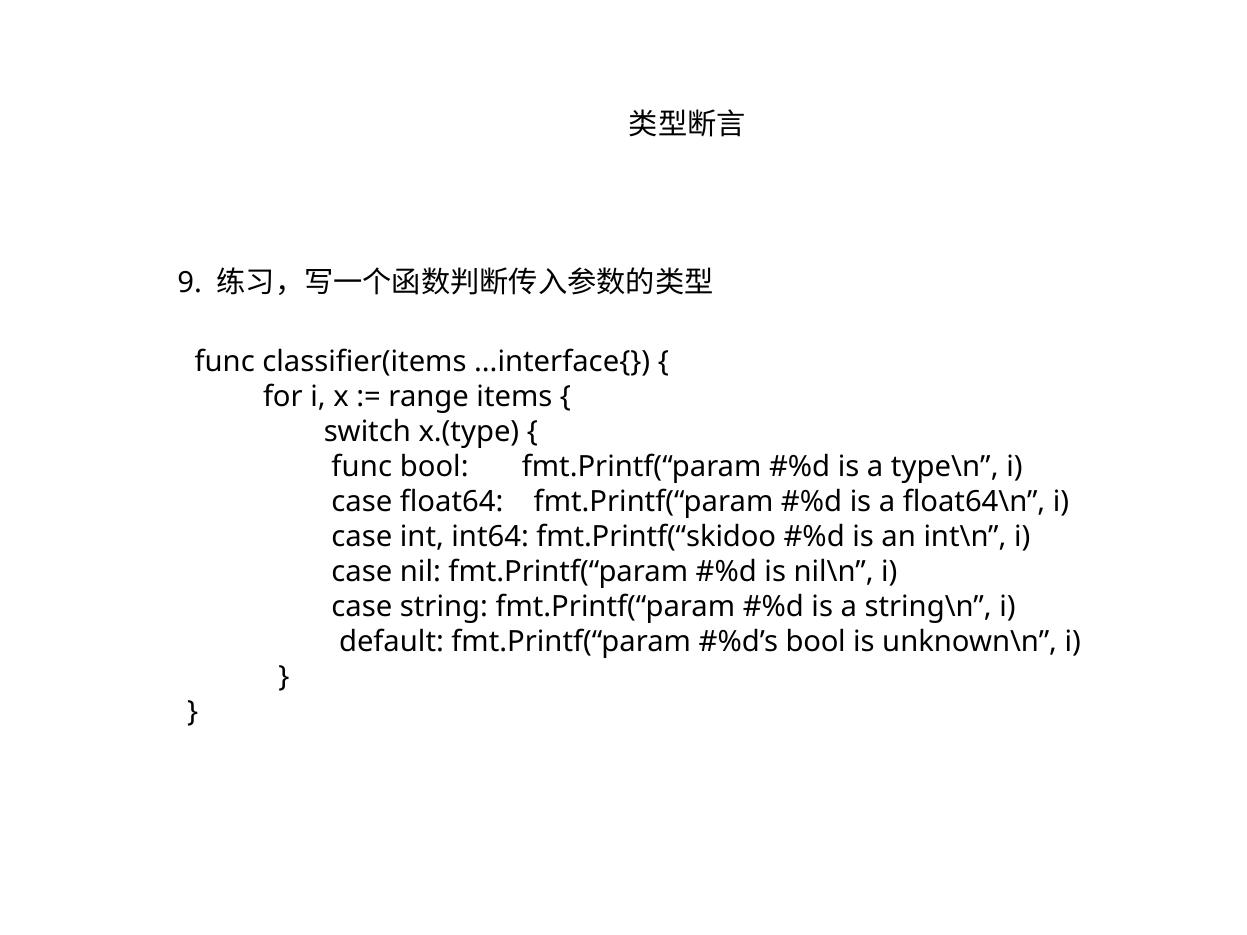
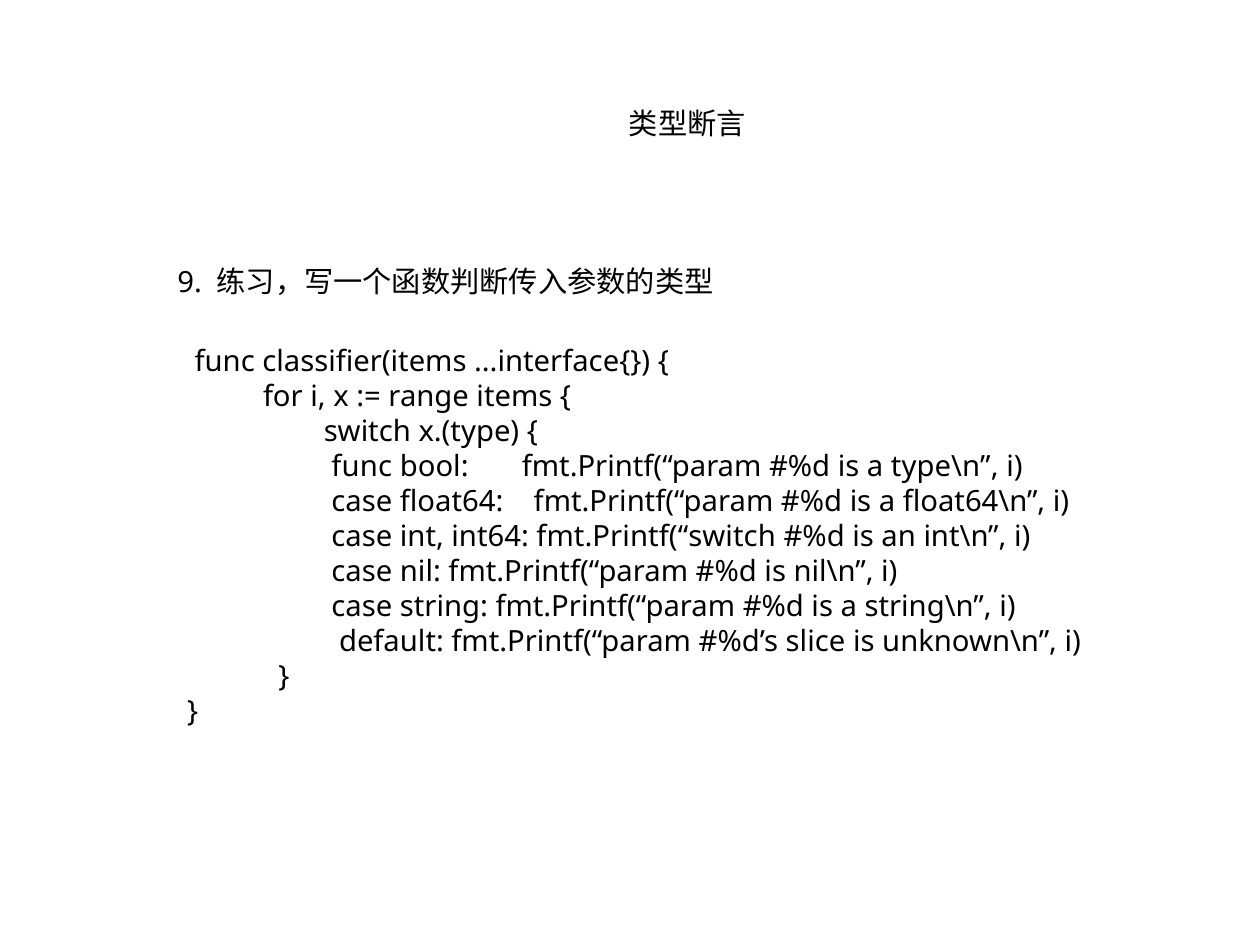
fmt.Printf(“skidoo: fmt.Printf(“skidoo -> fmt.Printf(“switch
bool at (816, 642): bool -> slice
